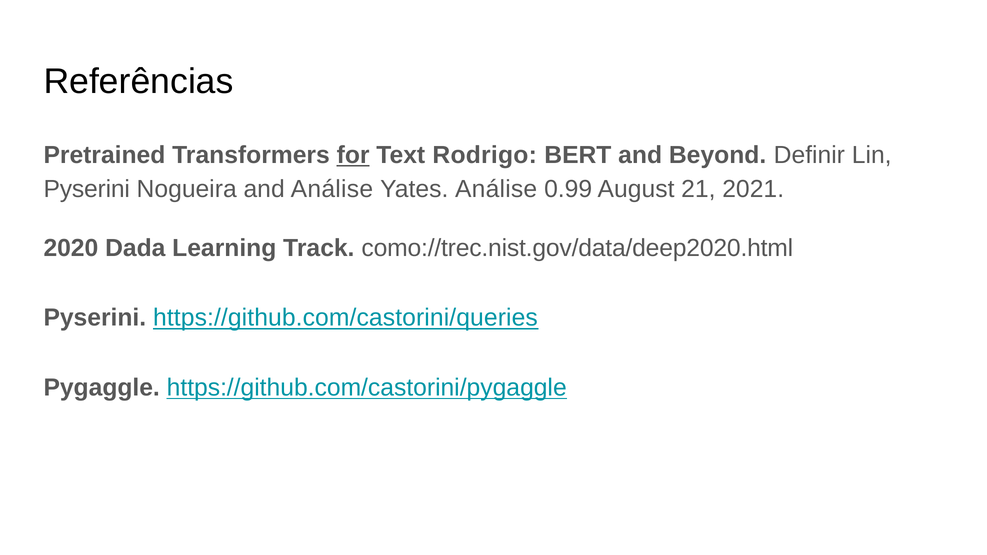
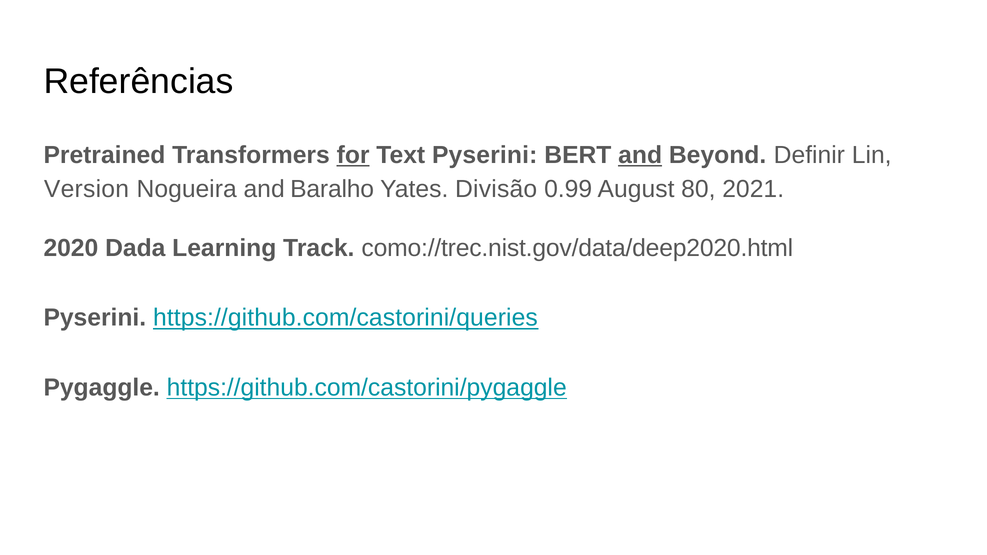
Text Rodrigo: Rodrigo -> Pyserini
and at (640, 155) underline: none -> present
Pyserini at (87, 189): Pyserini -> Version
and Análise: Análise -> Baralho
Yates Análise: Análise -> Divisão
21: 21 -> 80
